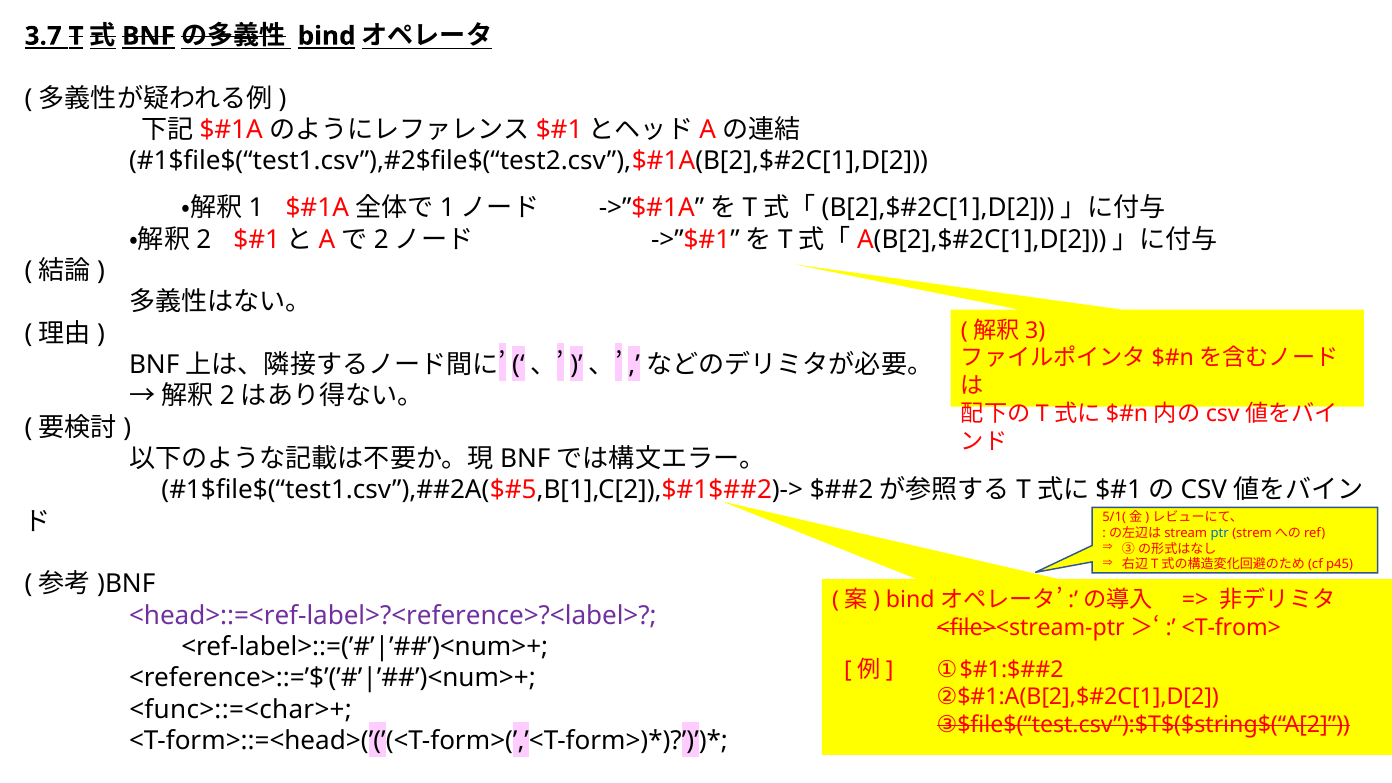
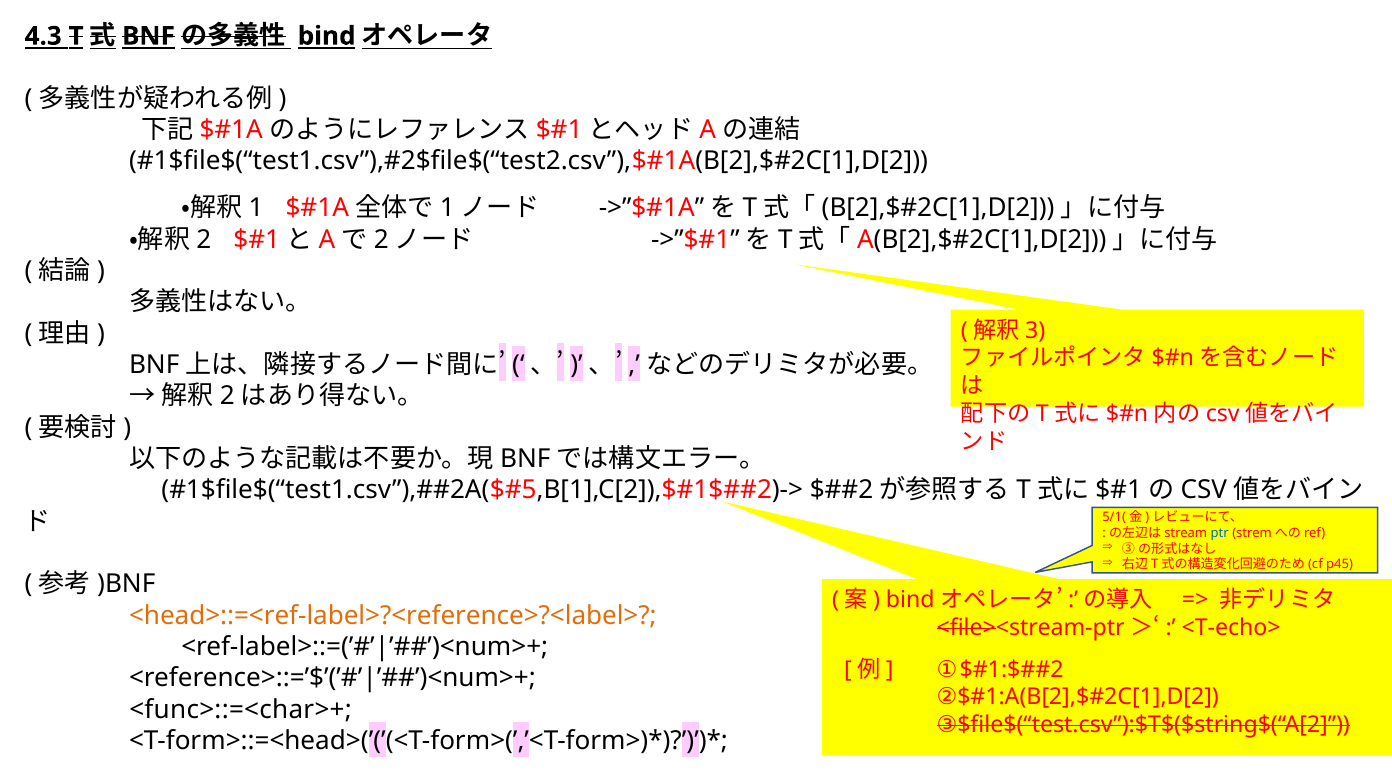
3.7: 3.7 -> 4.3
<head>::=<ref-label>?<reference>?<label> colour: purple -> orange
<T-from>: <T-from> -> <T-echo>
